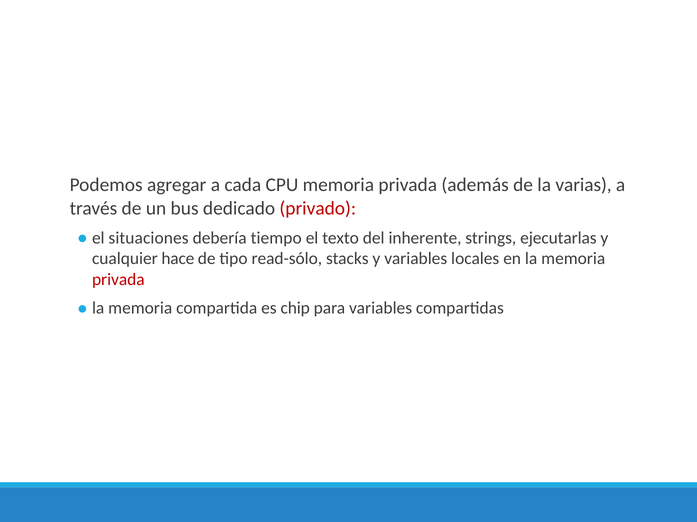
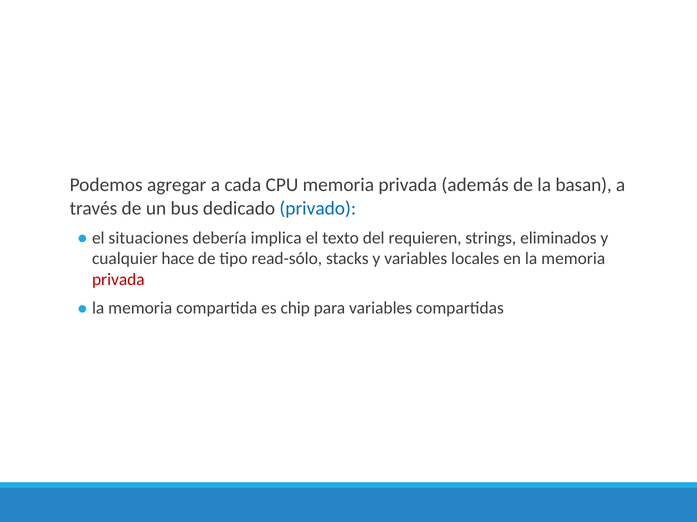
varias: varias -> basan
privado colour: red -> blue
tiempo: tiempo -> implica
inherente: inherente -> requieren
ejecutarlas: ejecutarlas -> eliminados
